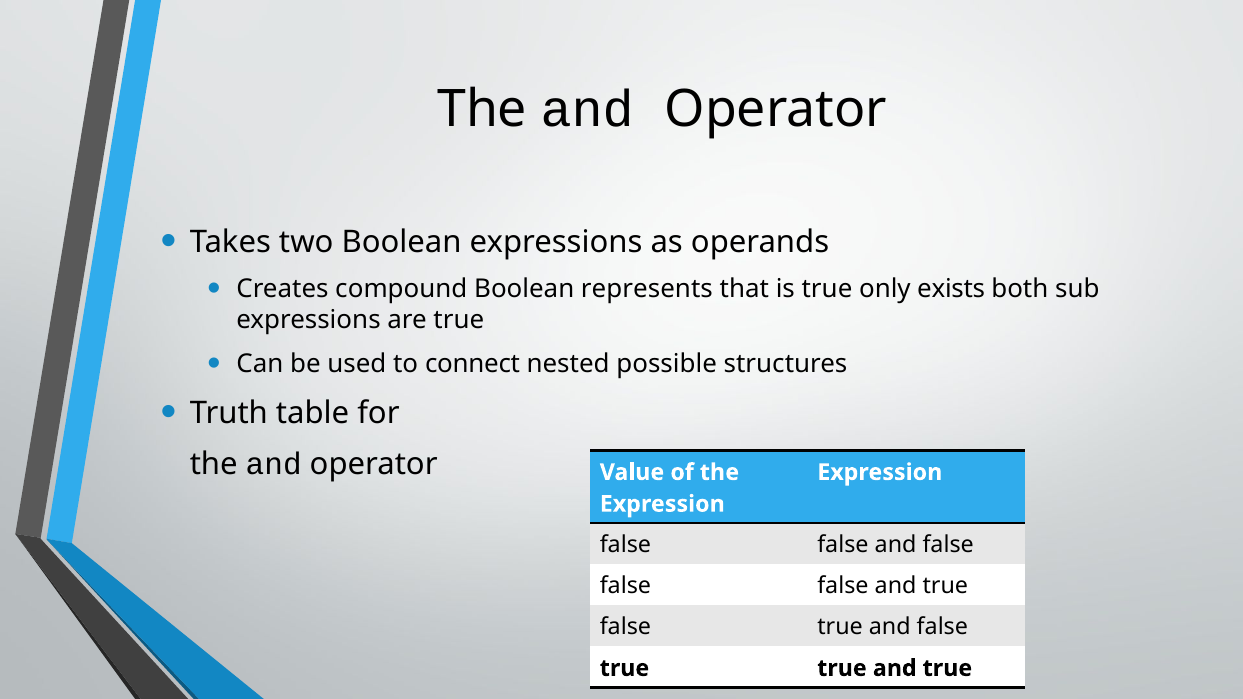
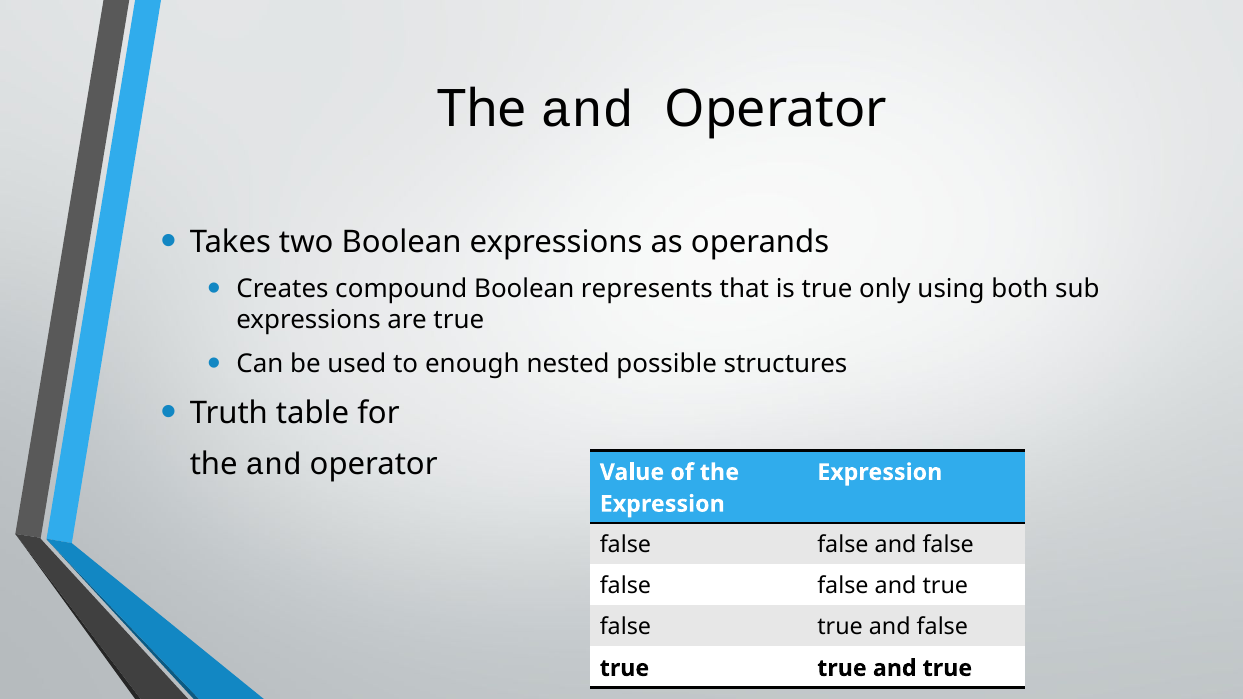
exists: exists -> using
connect: connect -> enough
